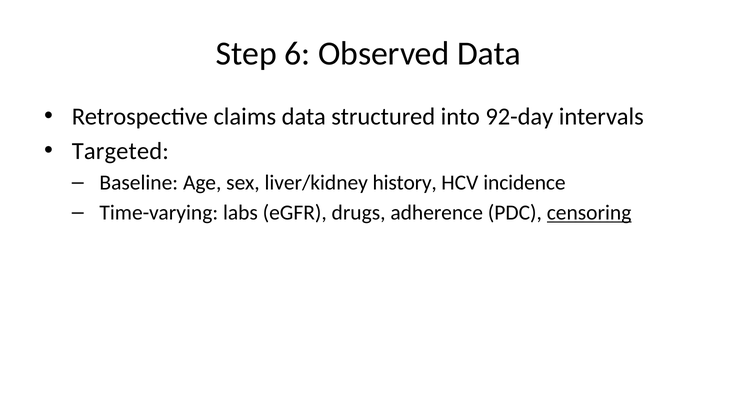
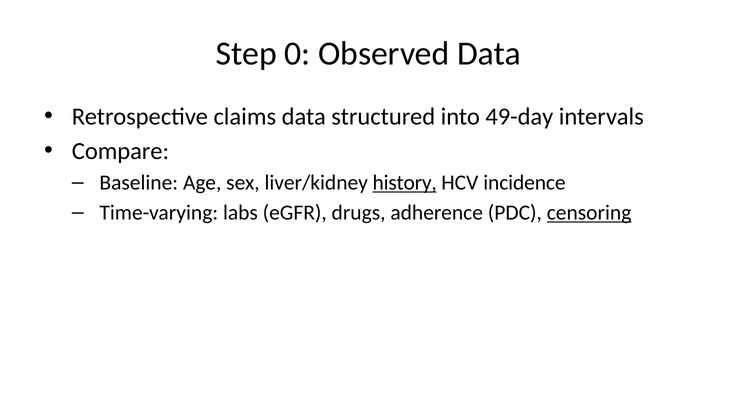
6: 6 -> 0
92-day: 92-day -> 49-day
Targeted: Targeted -> Compare
history underline: none -> present
